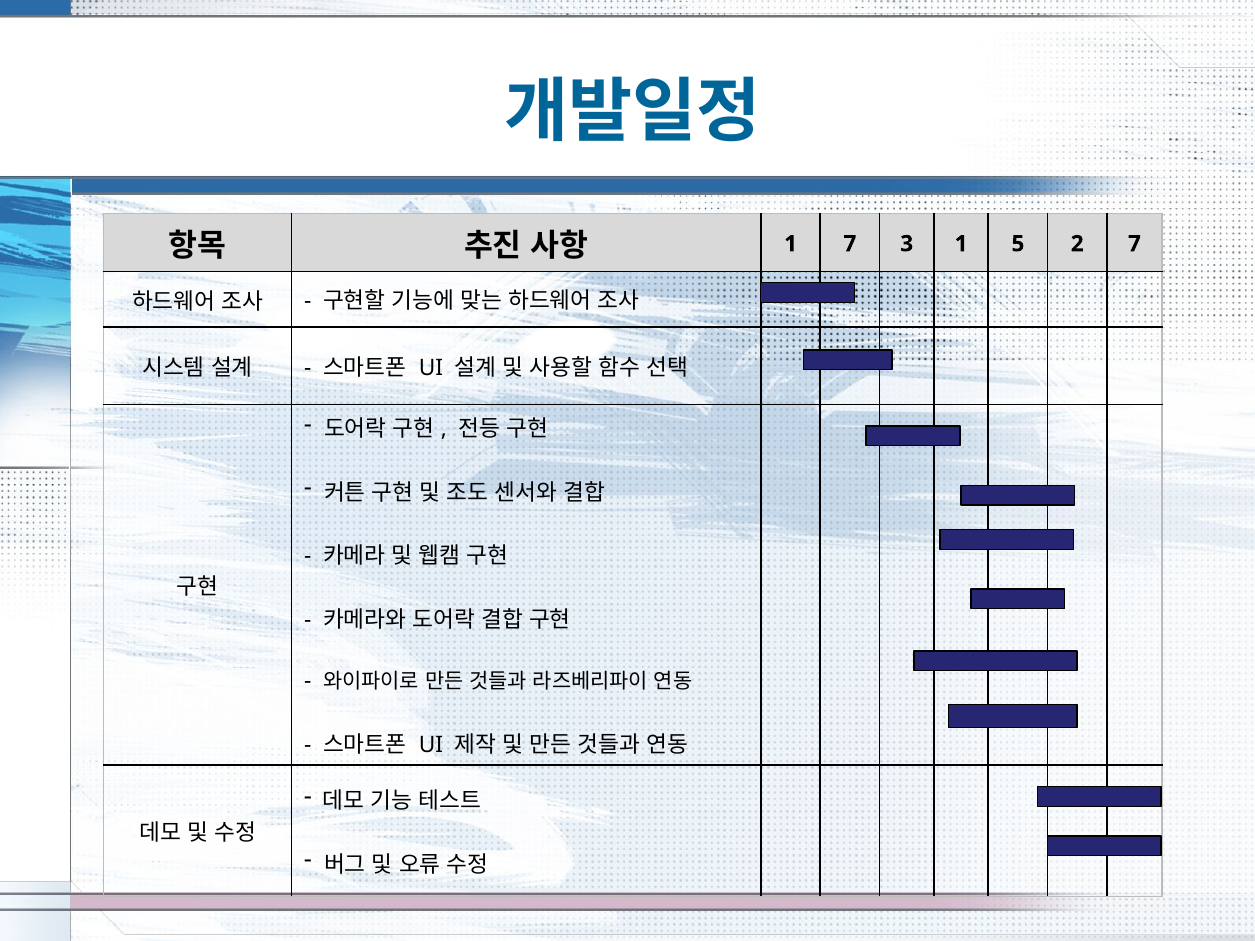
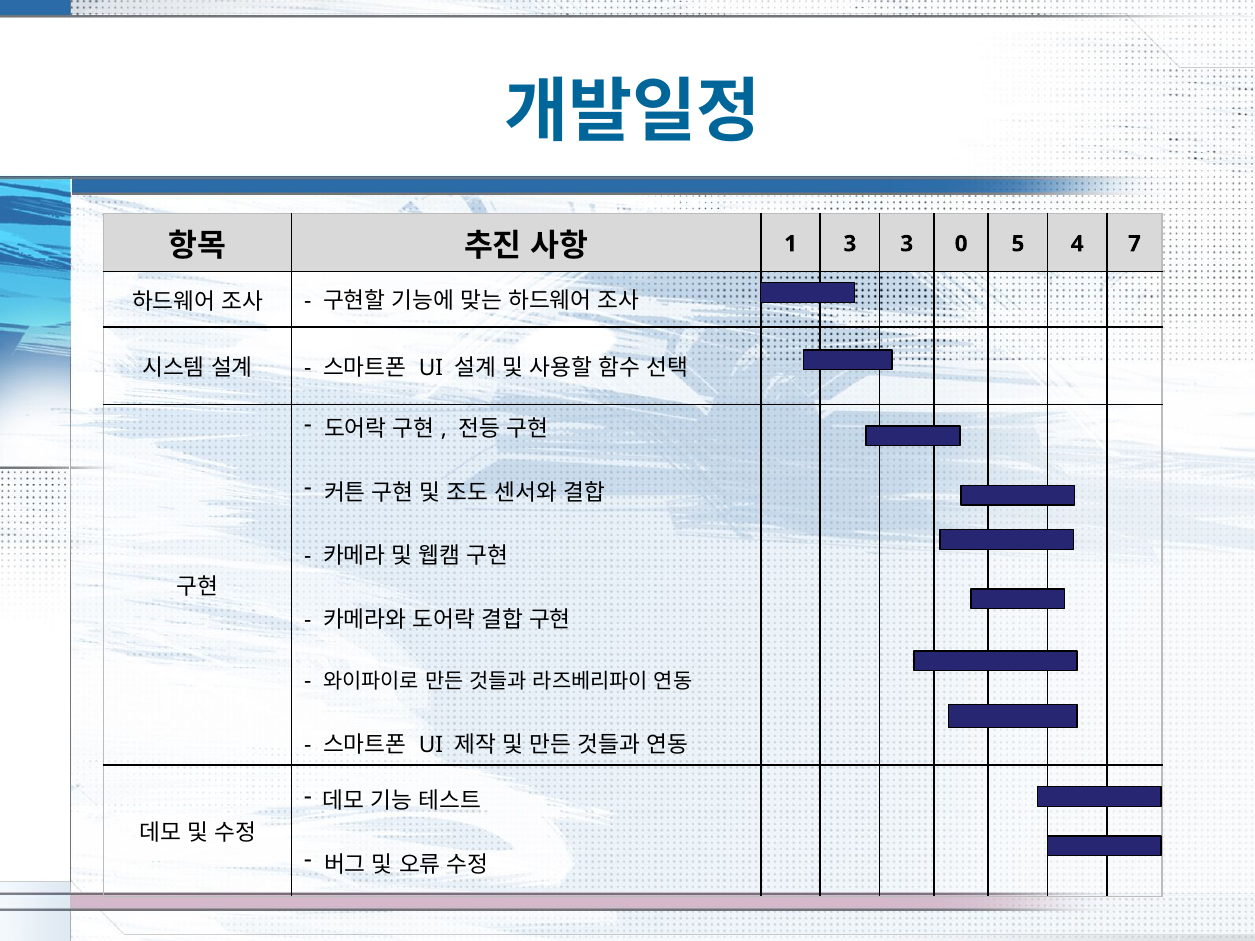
1 7: 7 -> 3
3 1: 1 -> 0
2: 2 -> 4
